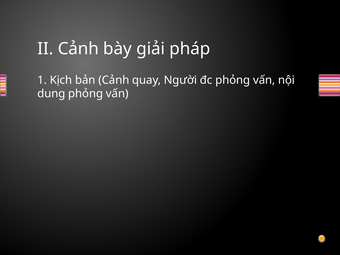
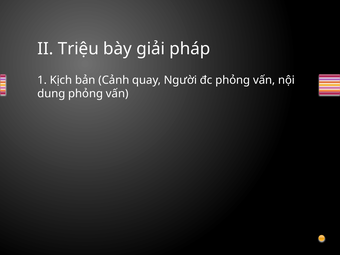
II Cảnh: Cảnh -> Triệu
